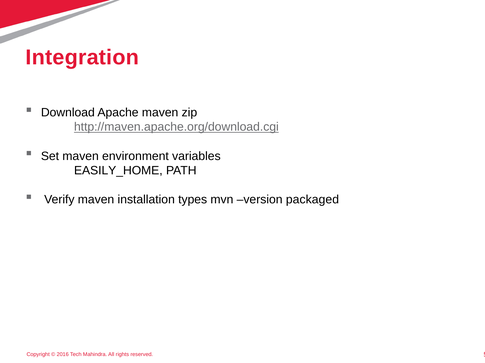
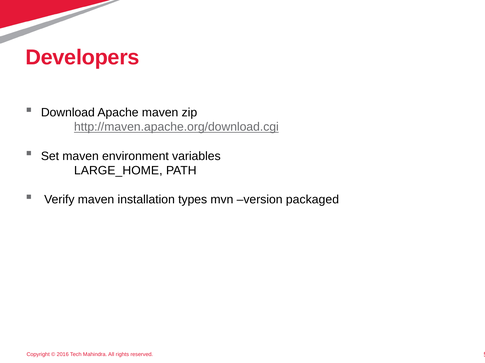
Integration: Integration -> Developers
EASILY_HOME: EASILY_HOME -> LARGE_HOME
